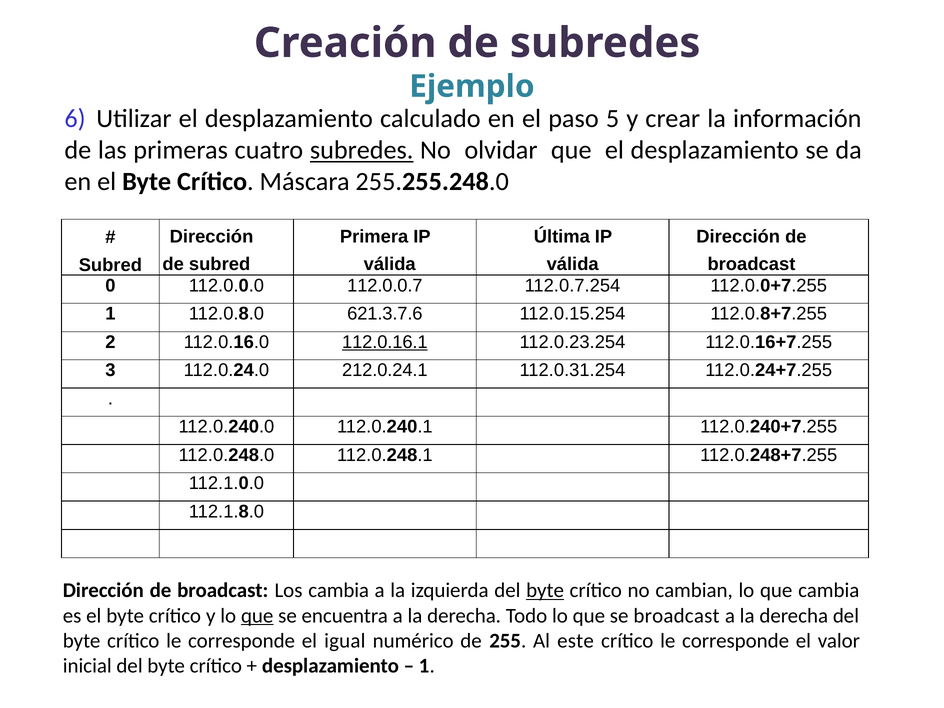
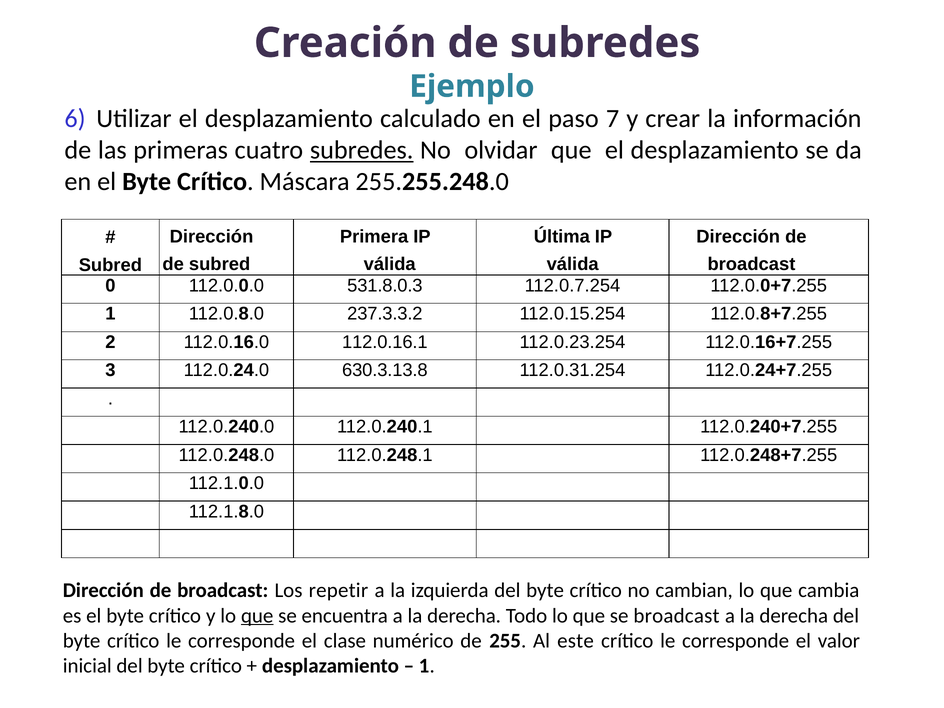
5: 5 -> 7
112.0.0.7: 112.0.0.7 -> 531.8.0.3
621.3.7.6: 621.3.7.6 -> 237.3.3.2
112.0.16.1 underline: present -> none
212.0.24.1: 212.0.24.1 -> 630.3.13.8
Los cambia: cambia -> repetir
byte at (545, 590) underline: present -> none
igual: igual -> clase
